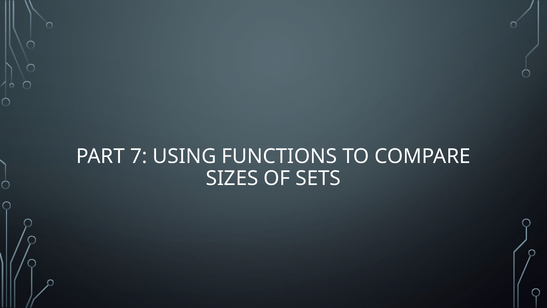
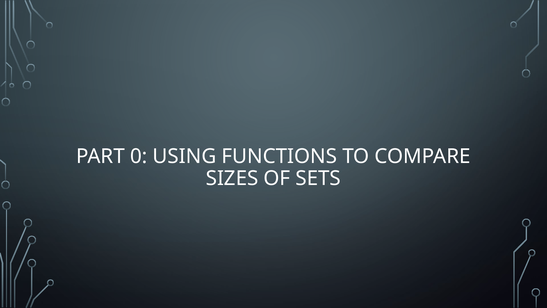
7: 7 -> 0
